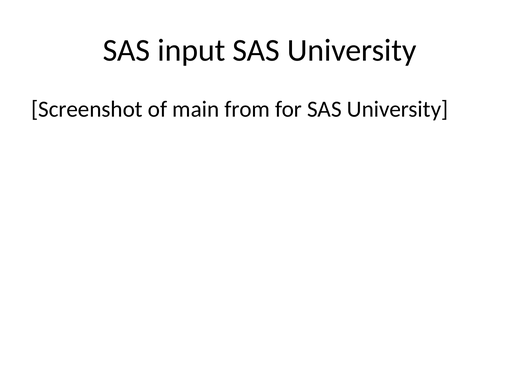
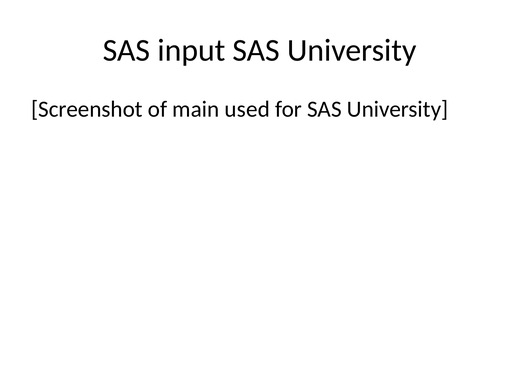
from: from -> used
